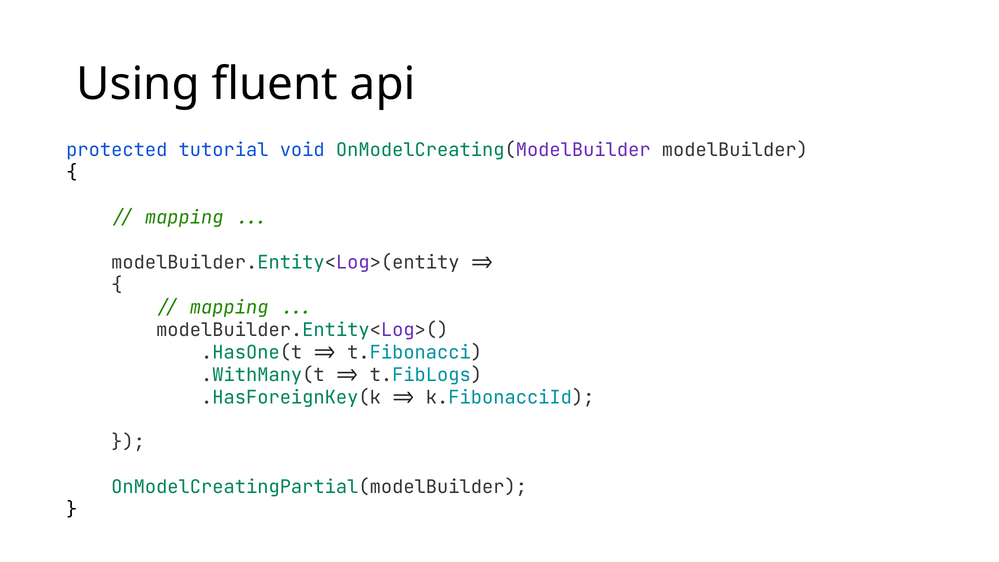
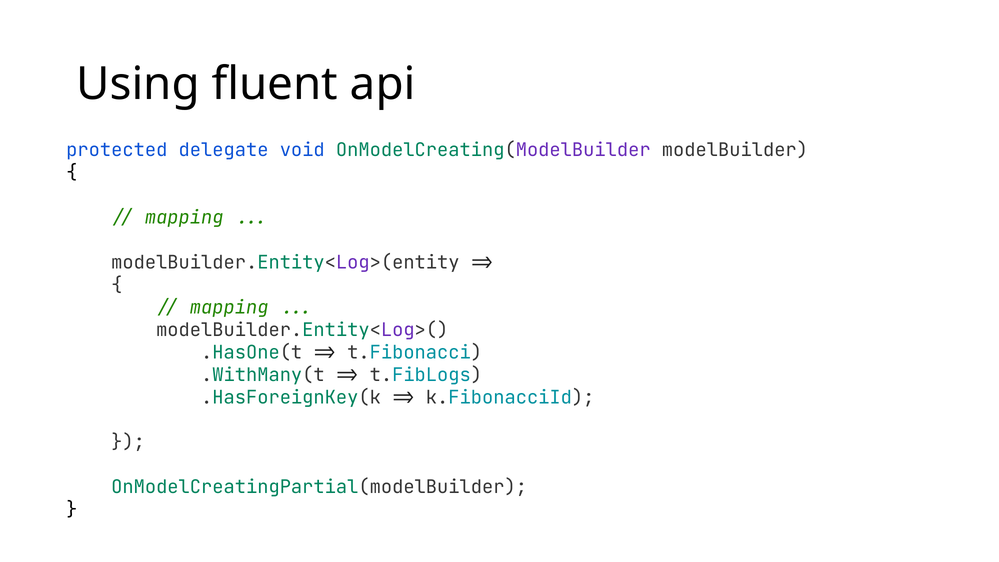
tutorial: tutorial -> delegate
